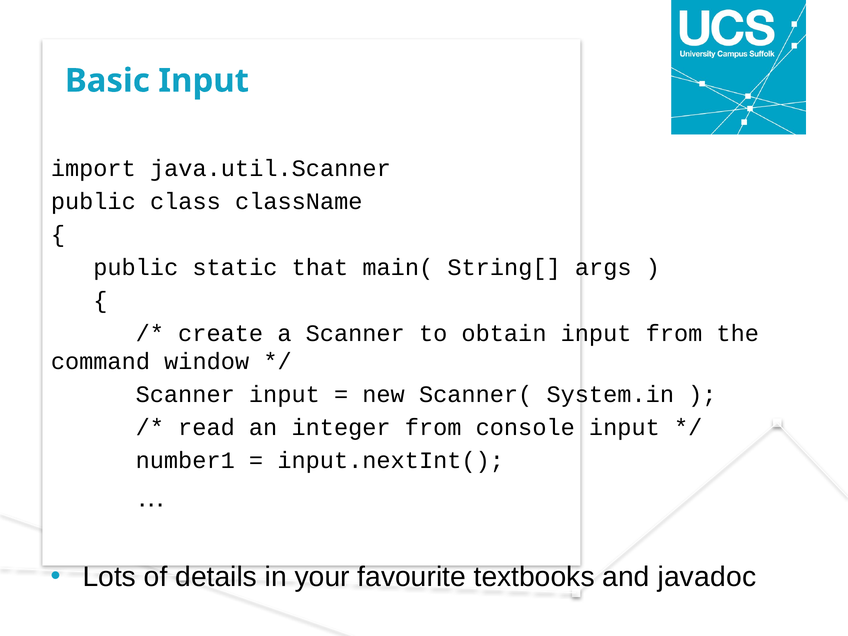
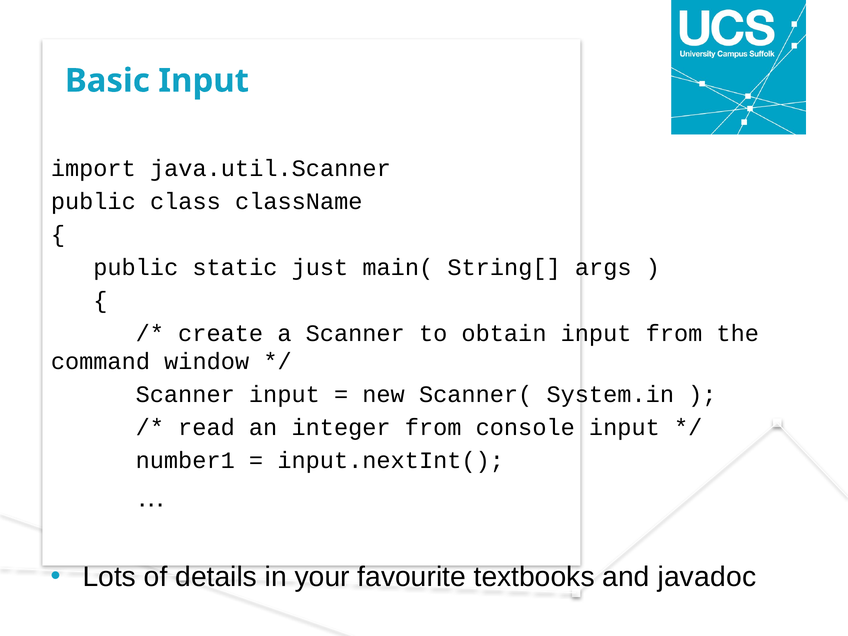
that: that -> just
